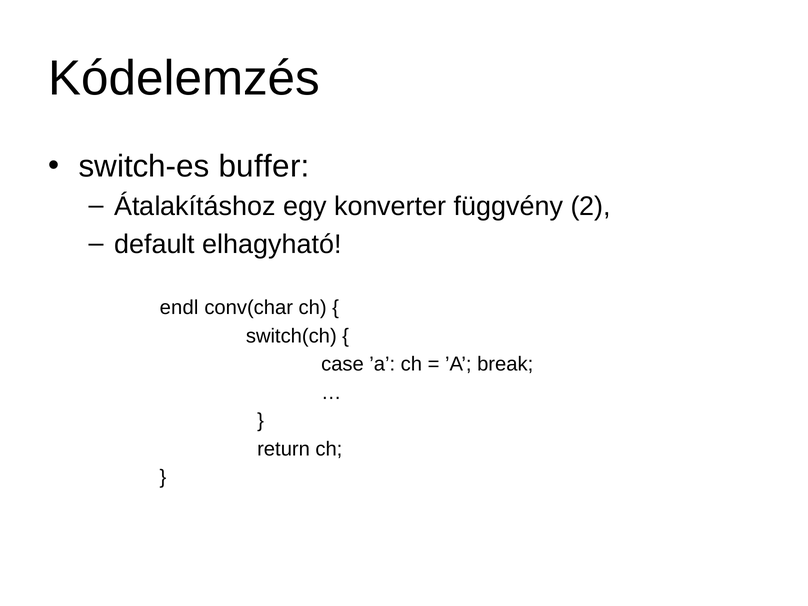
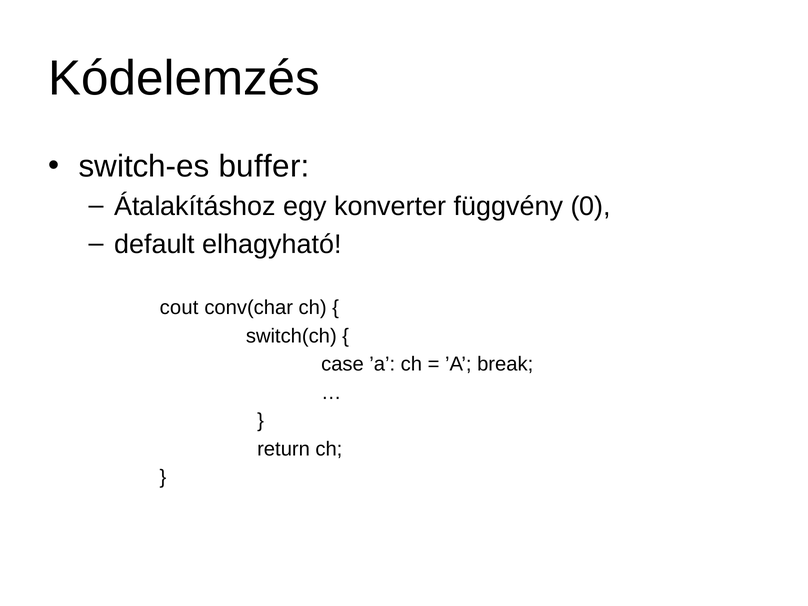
2: 2 -> 0
endl: endl -> cout
